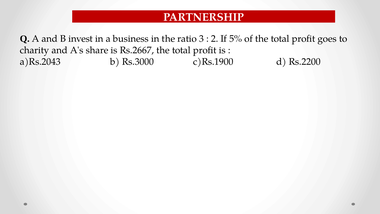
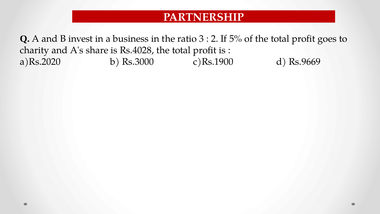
Rs.2667: Rs.2667 -> Rs.4028
a)Rs.2043: a)Rs.2043 -> a)Rs.2020
Rs.2200: Rs.2200 -> Rs.9669
